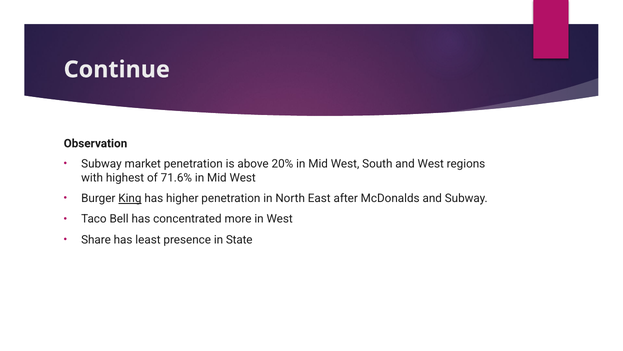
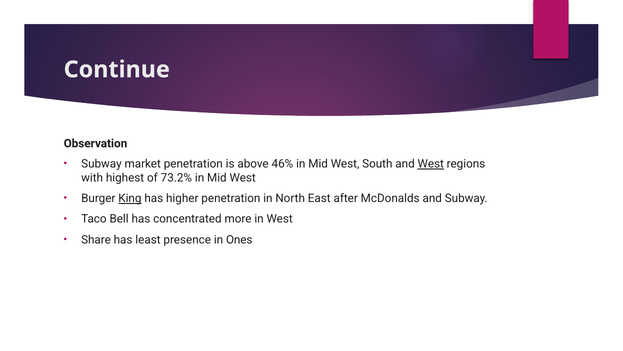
20%: 20% -> 46%
West at (431, 164) underline: none -> present
71.6%: 71.6% -> 73.2%
State: State -> Ones
